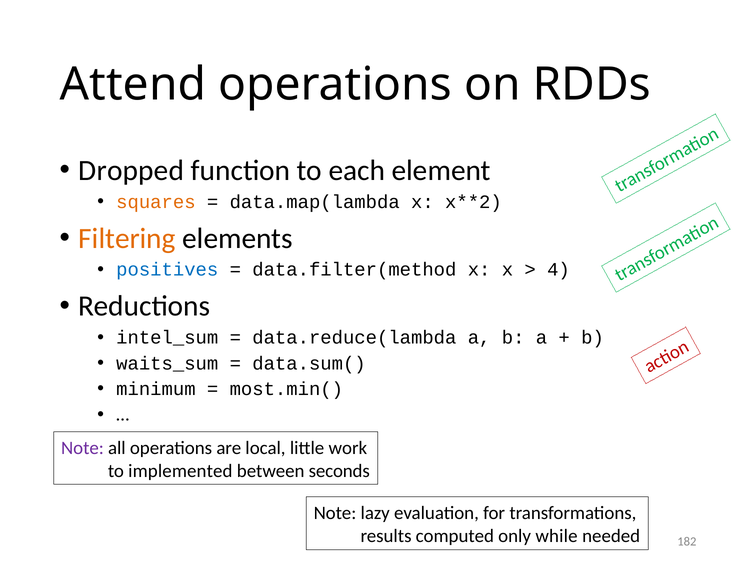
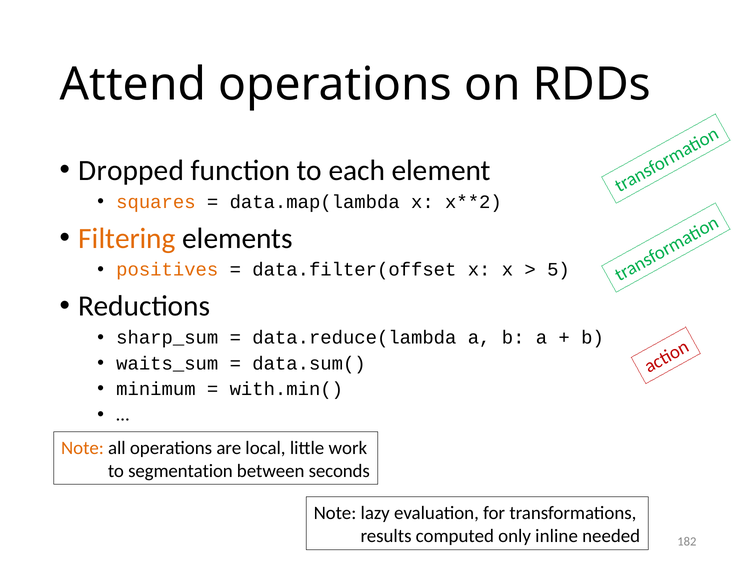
positives colour: blue -> orange
data.filter(method: data.filter(method -> data.filter(offset
4: 4 -> 5
intel_sum: intel_sum -> sharp_sum
most.min(: most.min( -> with.min(
Note at (82, 448) colour: purple -> orange
implemented: implemented -> segmentation
while: while -> inline
